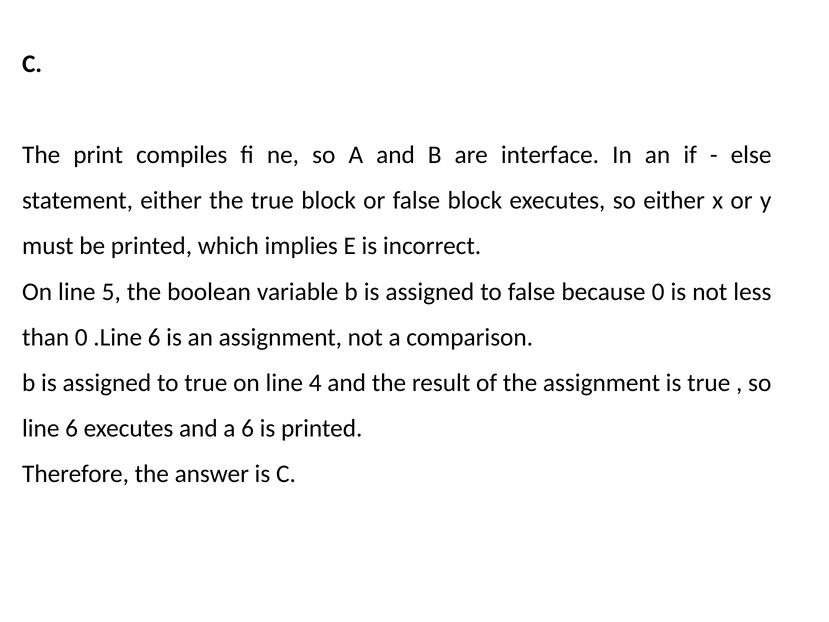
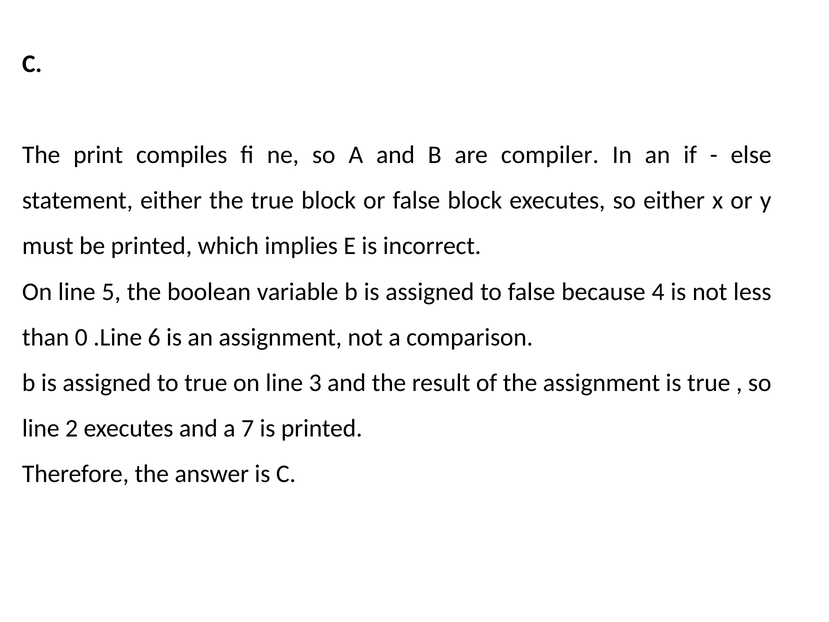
interface: interface -> compiler
because 0: 0 -> 4
4: 4 -> 3
line 6: 6 -> 2
a 6: 6 -> 7
